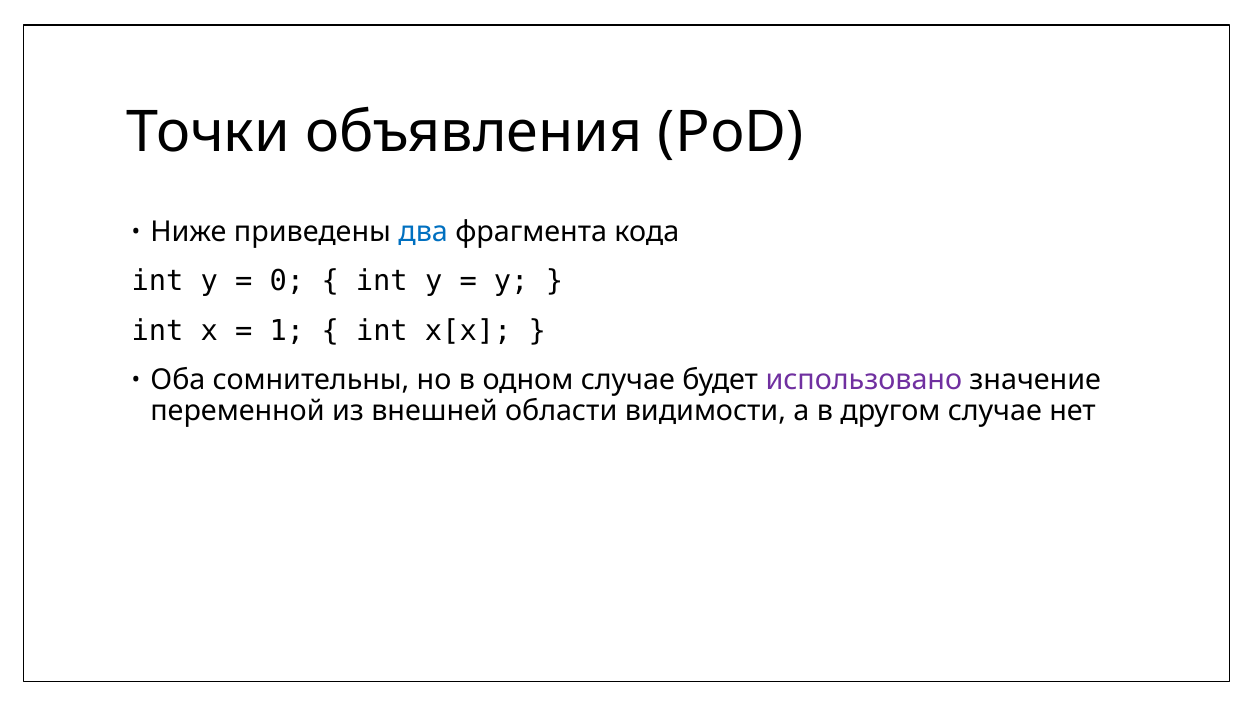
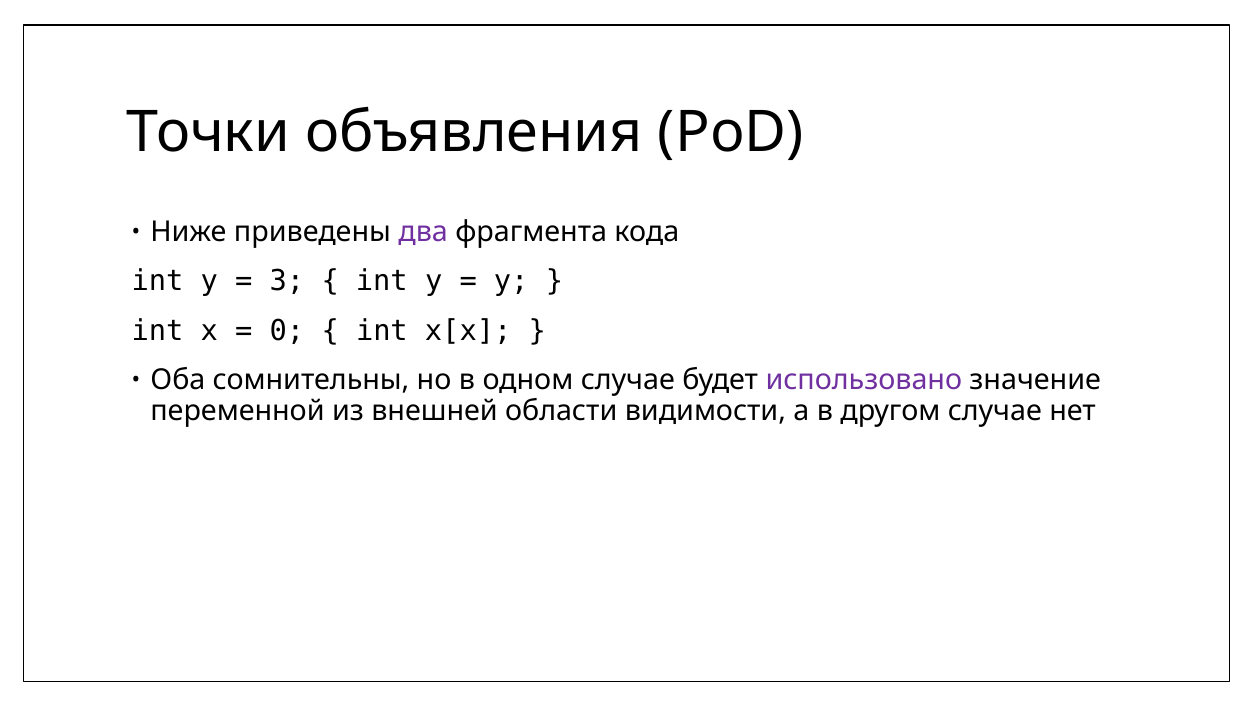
два colour: blue -> purple
0: 0 -> 3
1: 1 -> 0
